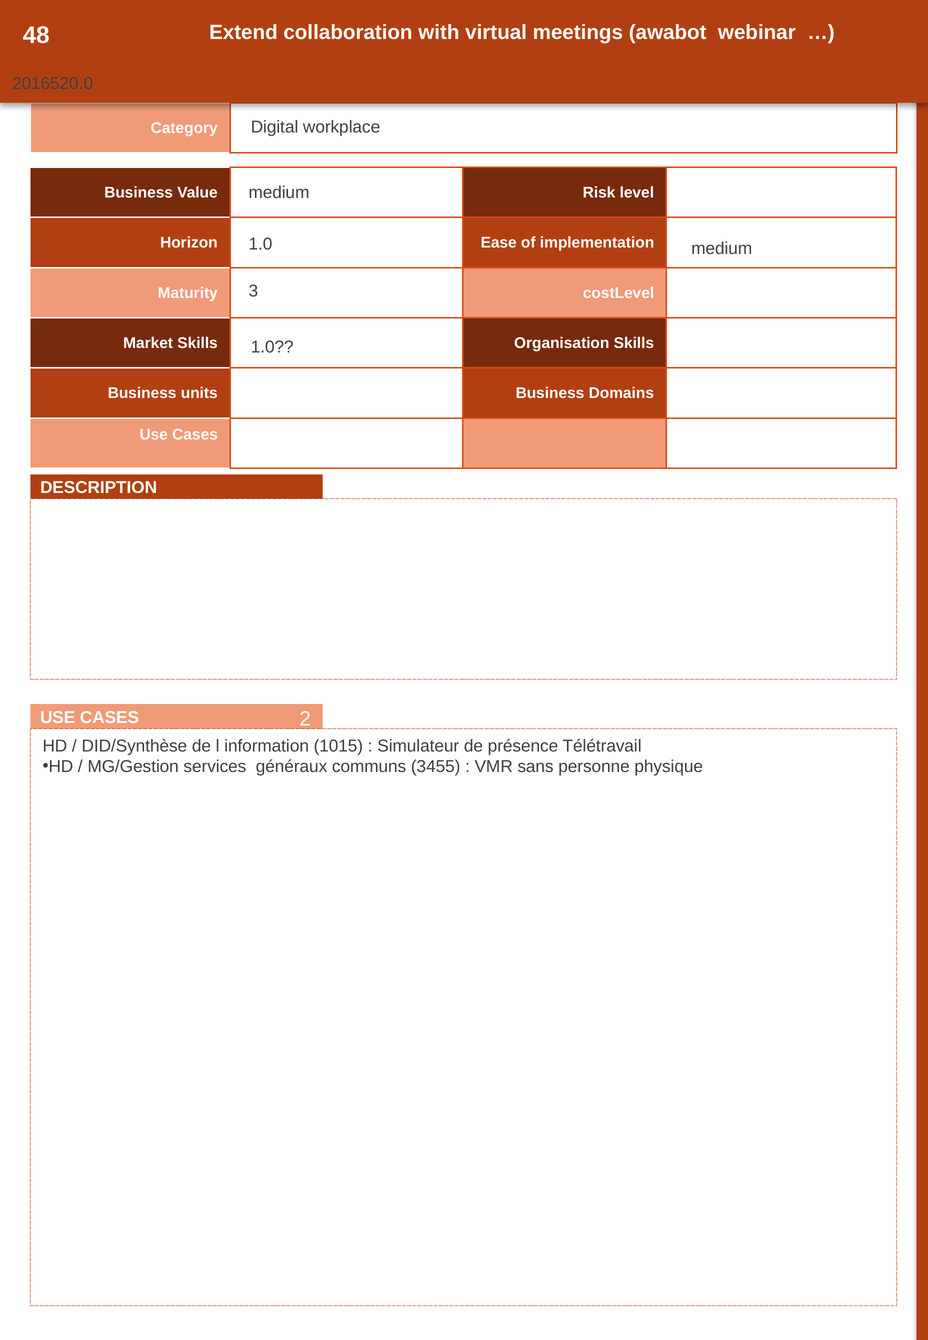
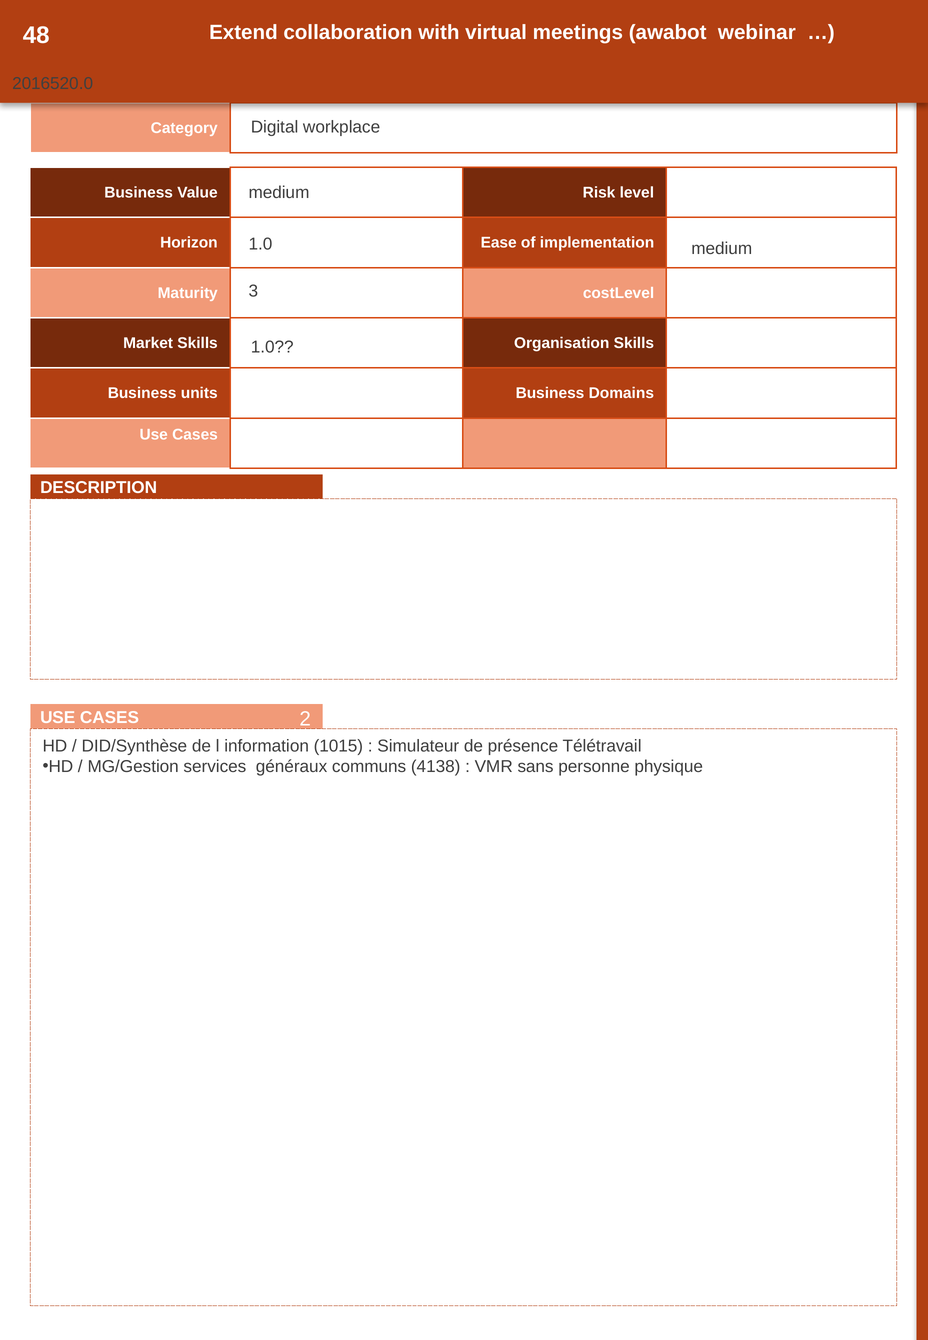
3455: 3455 -> 4138
